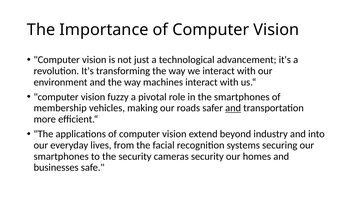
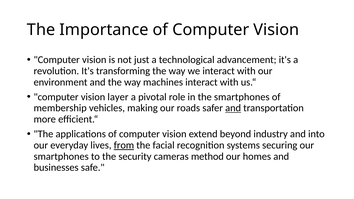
fuzzy: fuzzy -> layer
from underline: none -> present
cameras security: security -> method
